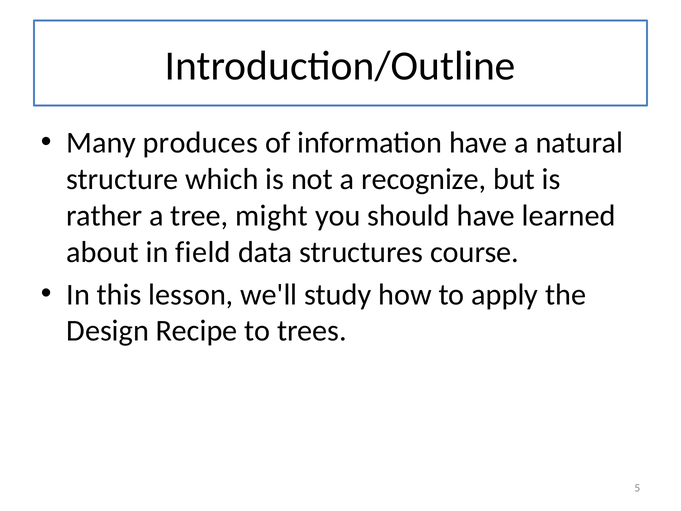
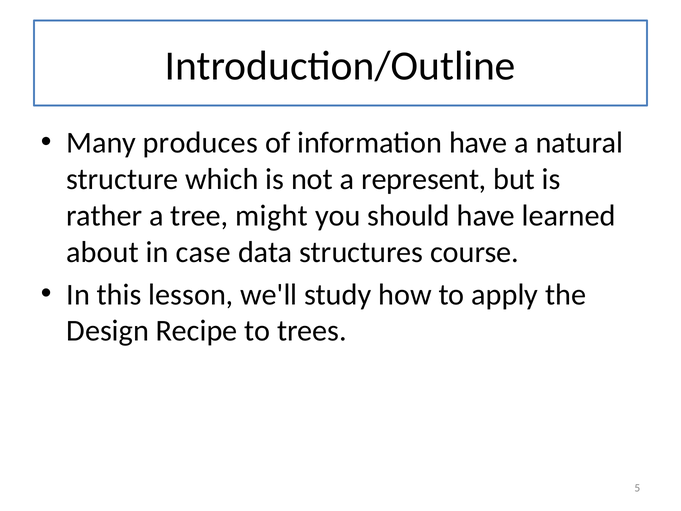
recognize: recognize -> represent
field: field -> case
